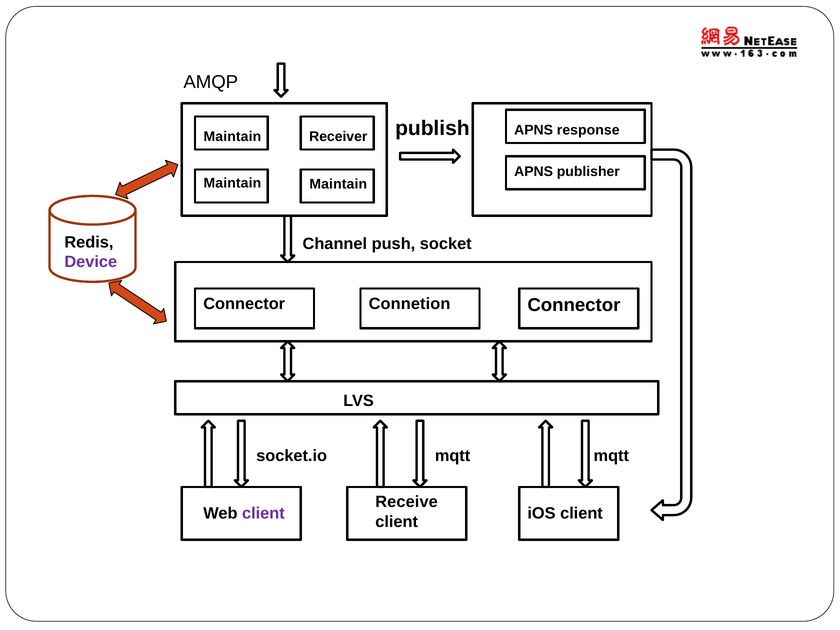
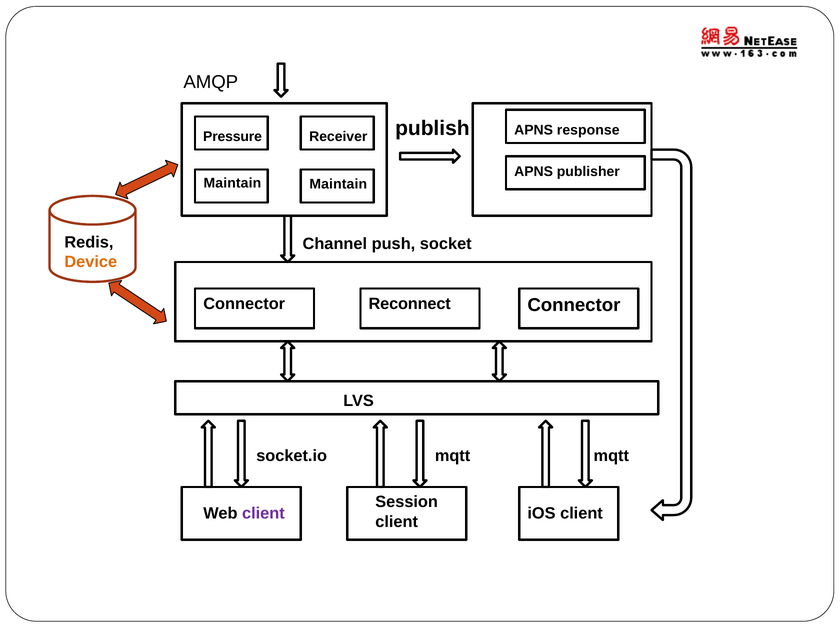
Maintain at (232, 137): Maintain -> Pressure
Device colour: purple -> orange
Connetion: Connetion -> Reconnect
Receive: Receive -> Session
